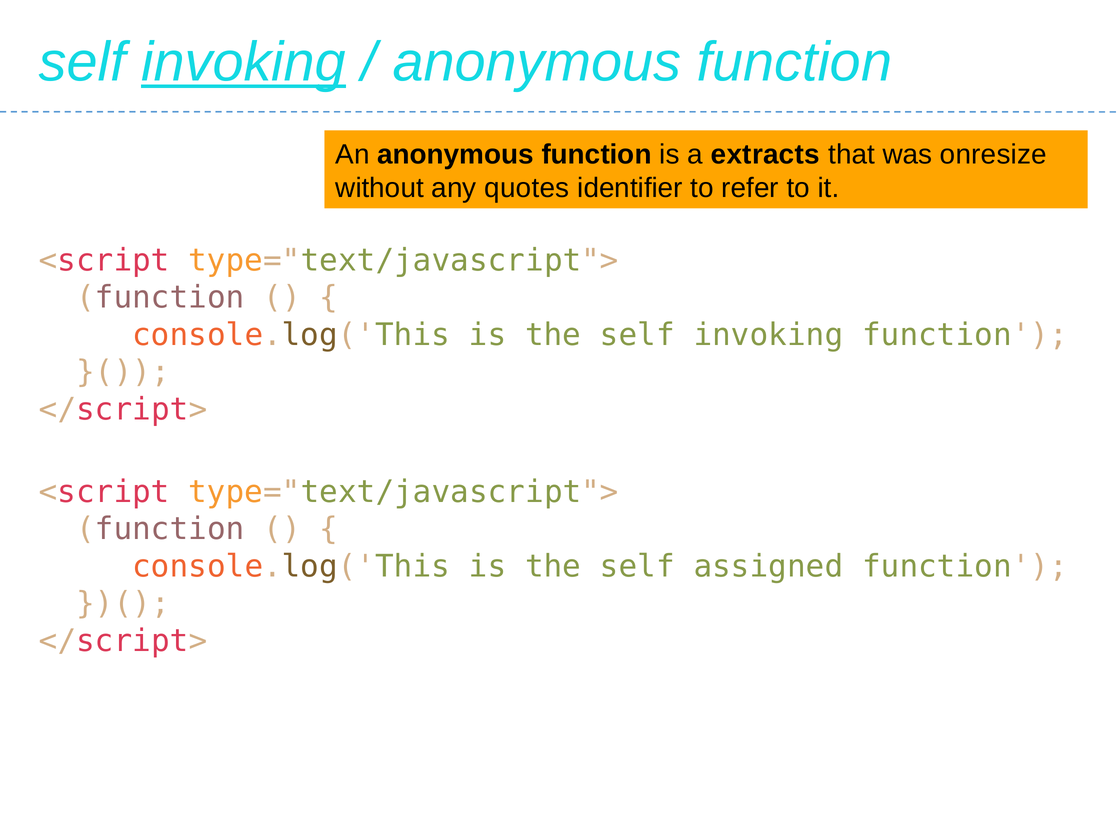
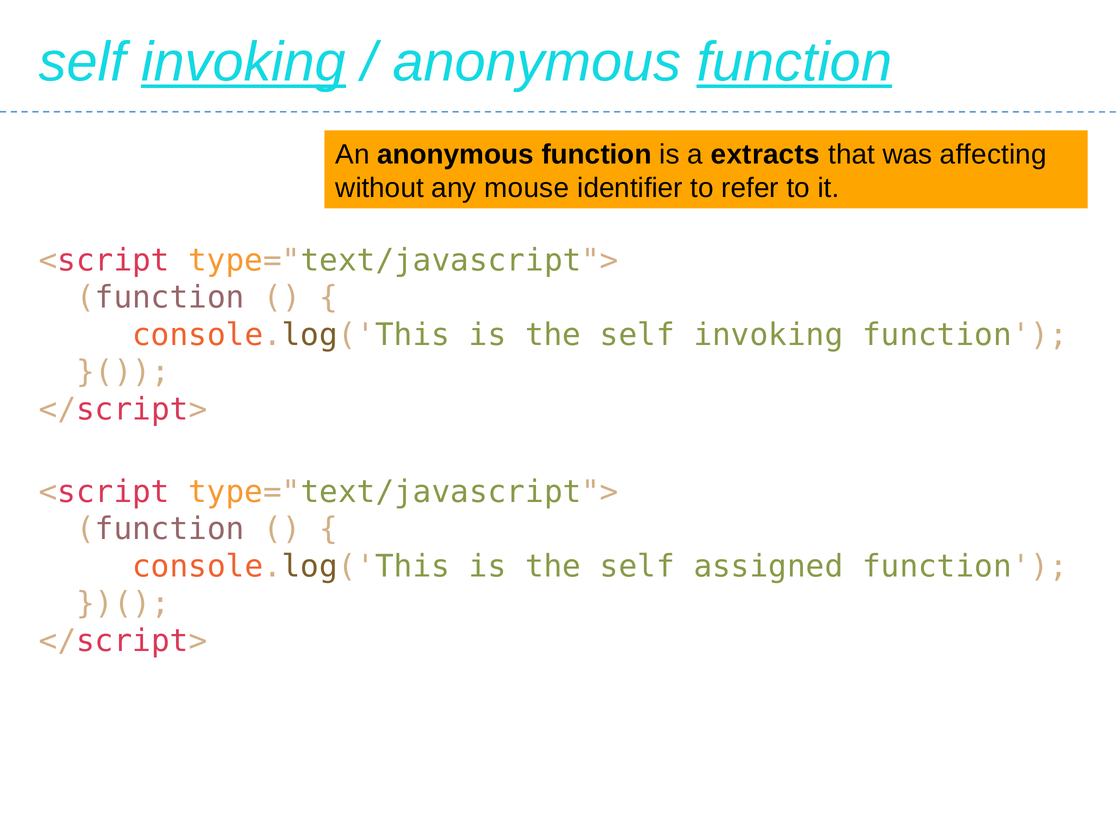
function at (794, 62) underline: none -> present
onresize: onresize -> affecting
quotes: quotes -> mouse
